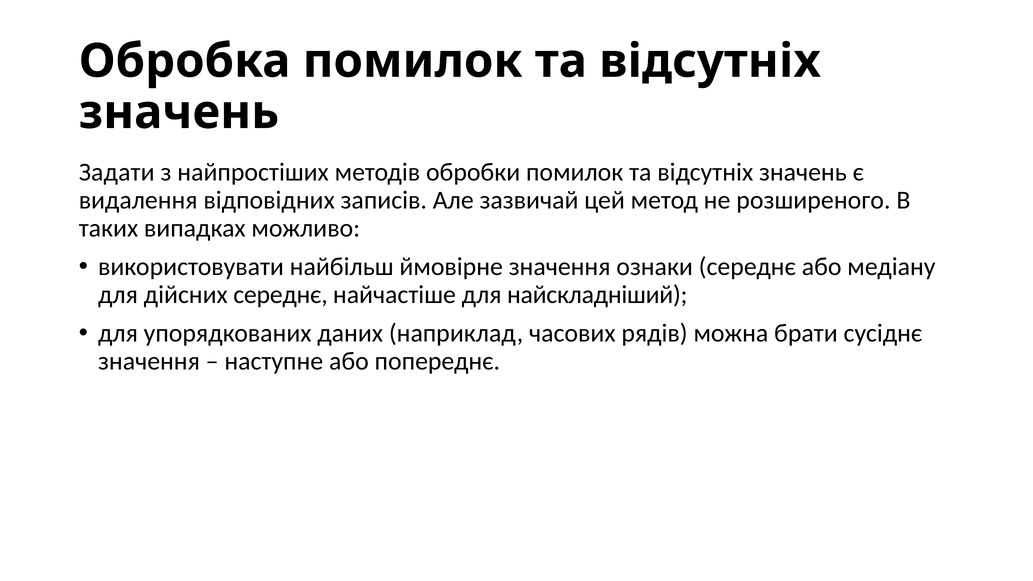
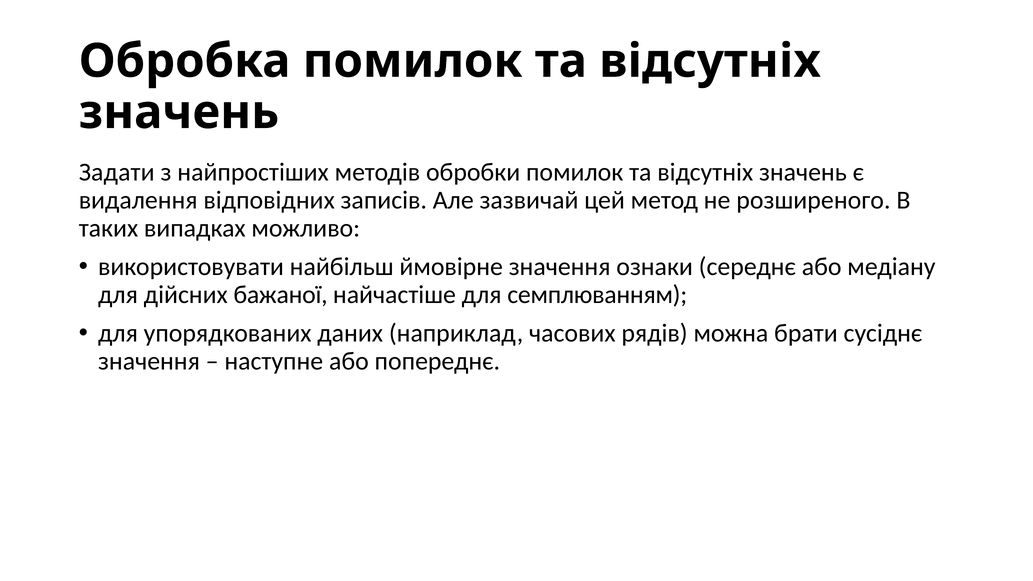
дійсних середнє: середнє -> бажаної
найскладніший: найскладніший -> семплюванням
